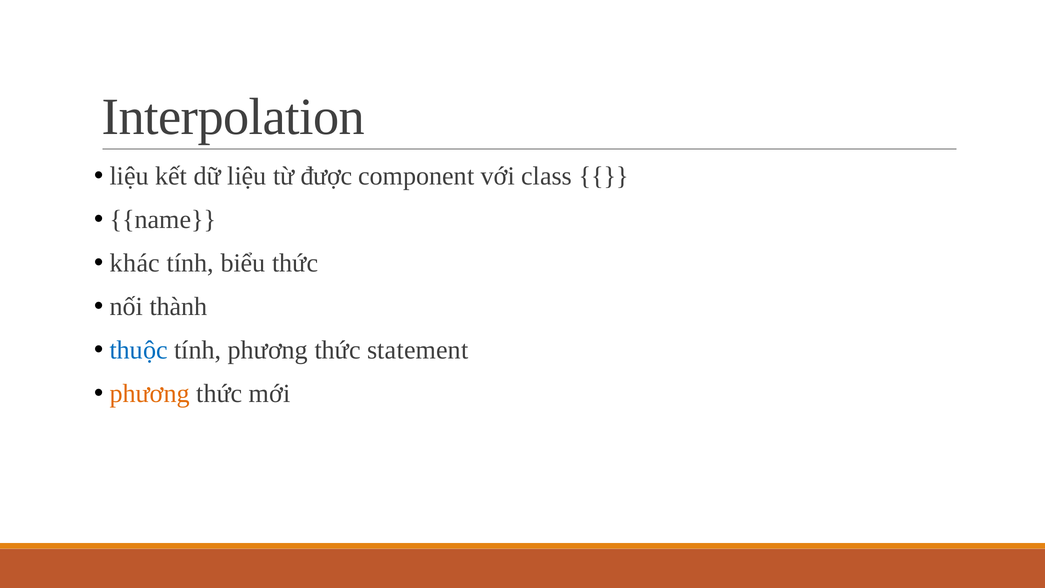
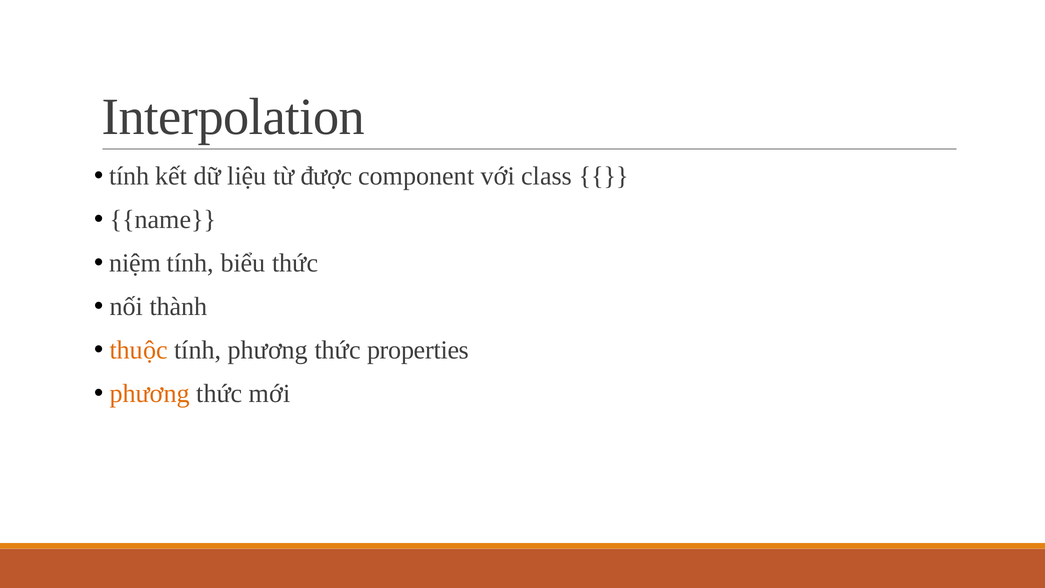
liệu at (129, 176): liệu -> tính
khác: khác -> niệm
thuộc colour: blue -> orange
statement: statement -> properties
